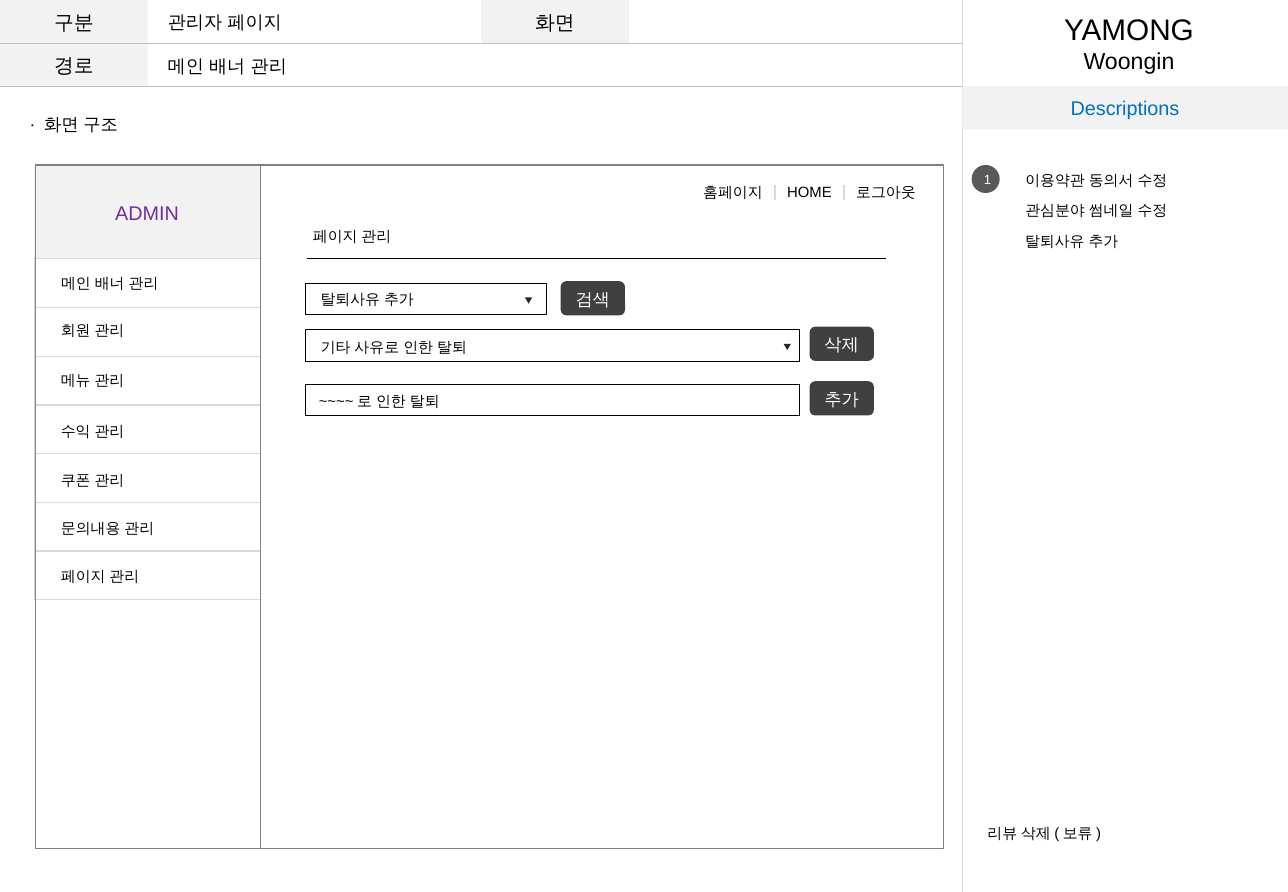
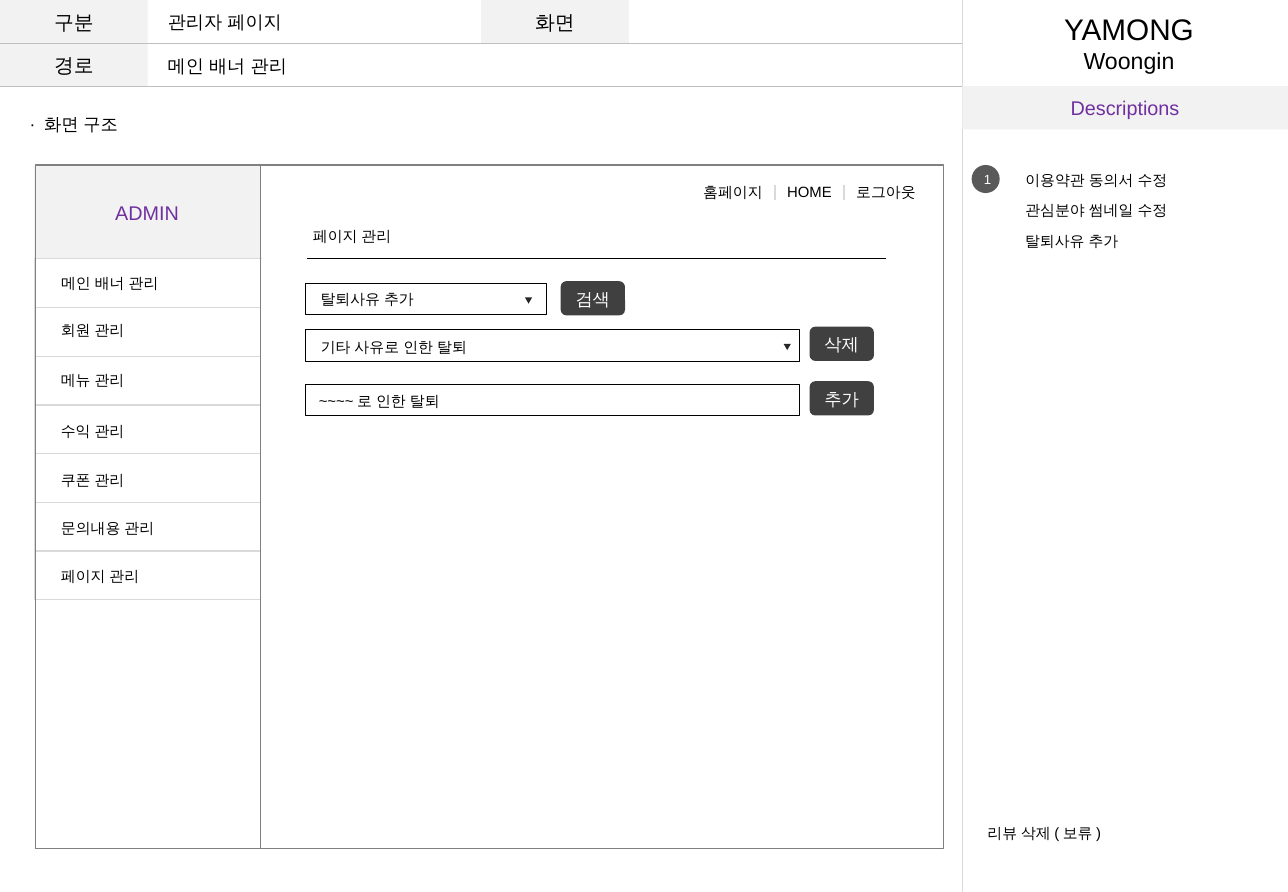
Descriptions colour: blue -> purple
